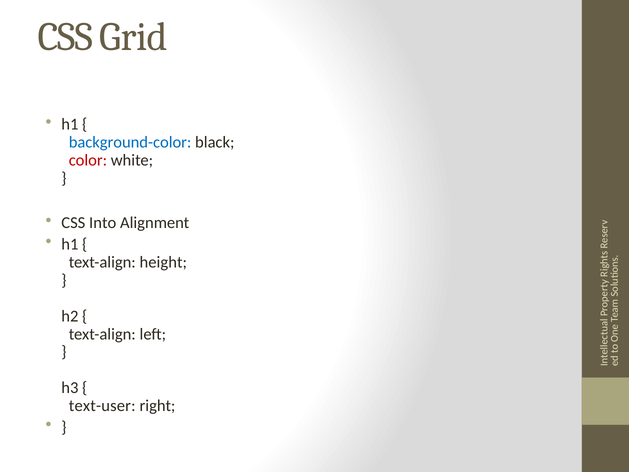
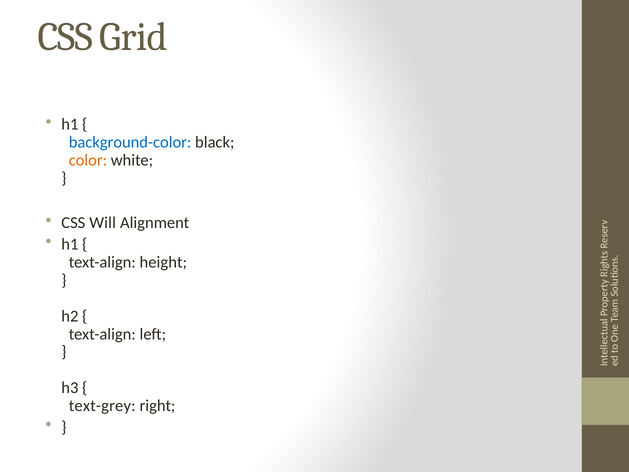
color colour: red -> orange
Into: Into -> Will
text-user: text-user -> text-grey
